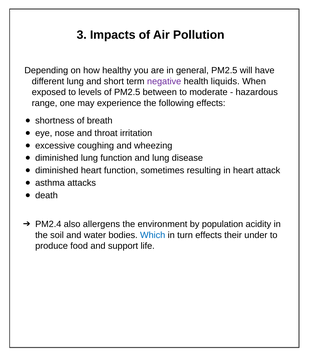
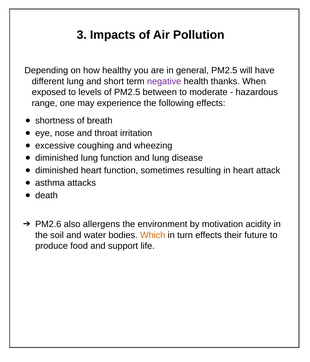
liquids: liquids -> thanks
PM2.4: PM2.4 -> PM2.6
population: population -> motivation
Which colour: blue -> orange
under: under -> future
